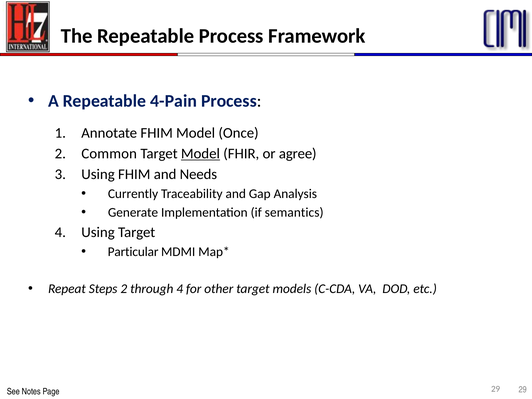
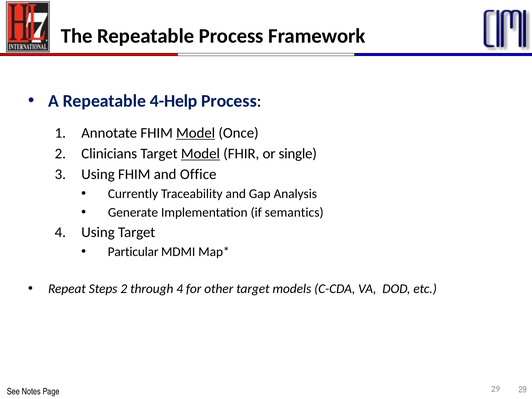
4-Pain: 4-Pain -> 4-Help
Model at (196, 133) underline: none -> present
Common: Common -> Clinicians
agree: agree -> single
Needs: Needs -> Office
